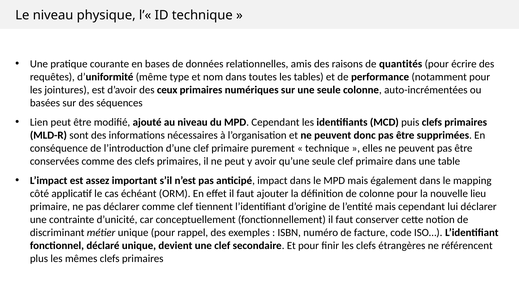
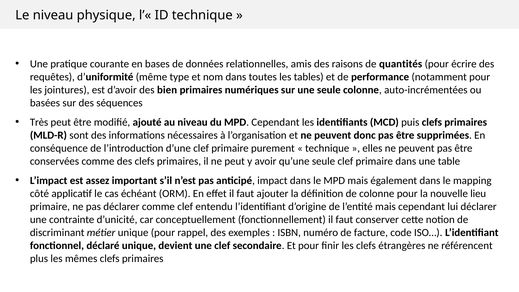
ceux: ceux -> bien
Lien: Lien -> Très
tiennent: tiennent -> entendu
